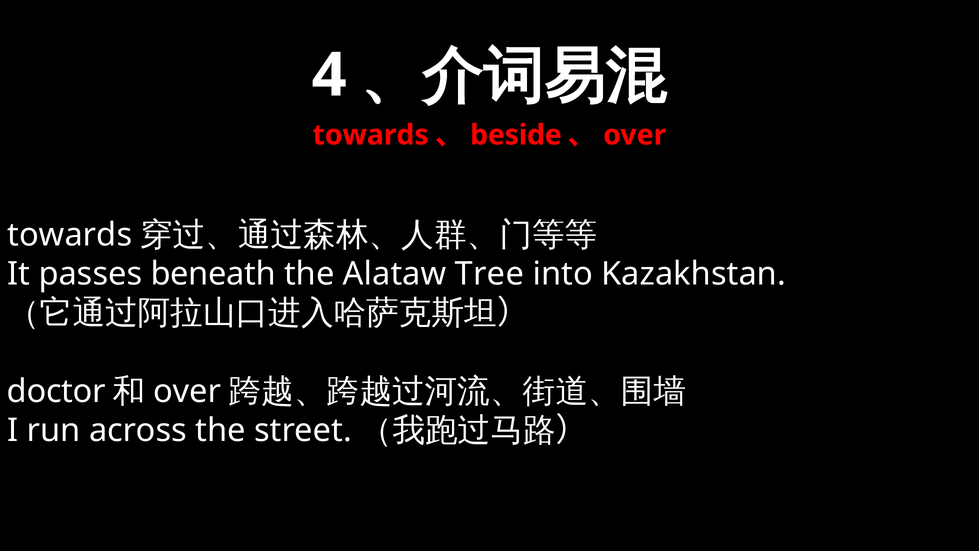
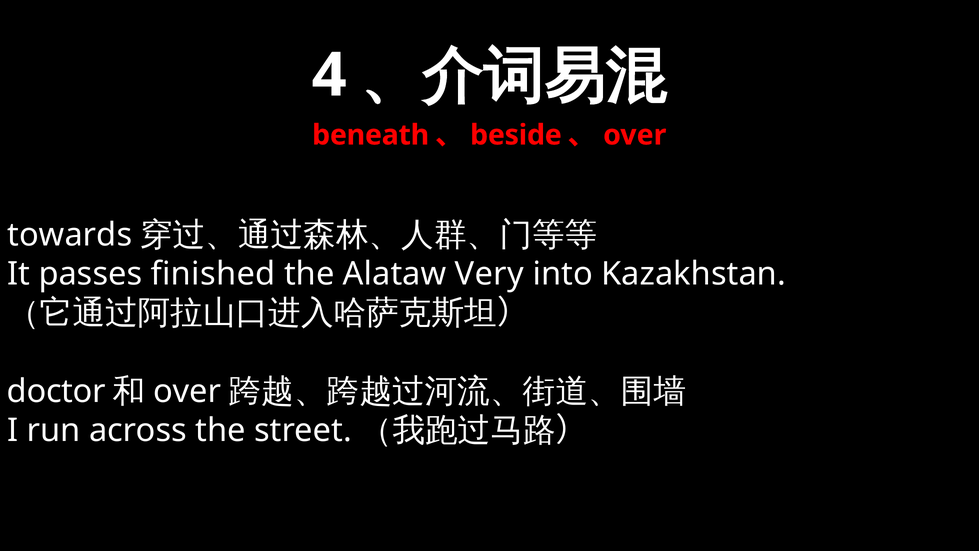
towards at (371, 135): towards -> beneath
beneath: beneath -> finished
Tree: Tree -> Very
